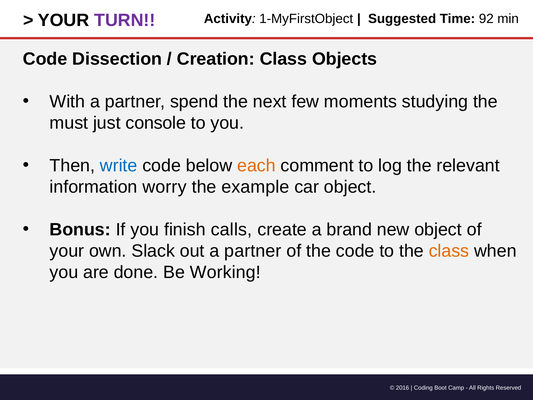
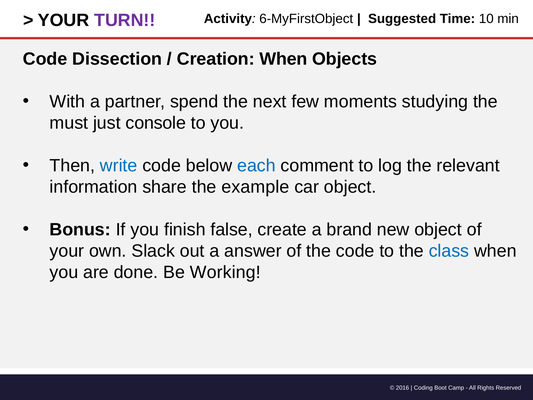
1-MyFirstObject: 1-MyFirstObject -> 6-MyFirstObject
92: 92 -> 10
Creation Class: Class -> When
each colour: orange -> blue
worry: worry -> share
calls: calls -> false
out a partner: partner -> answer
class at (449, 251) colour: orange -> blue
